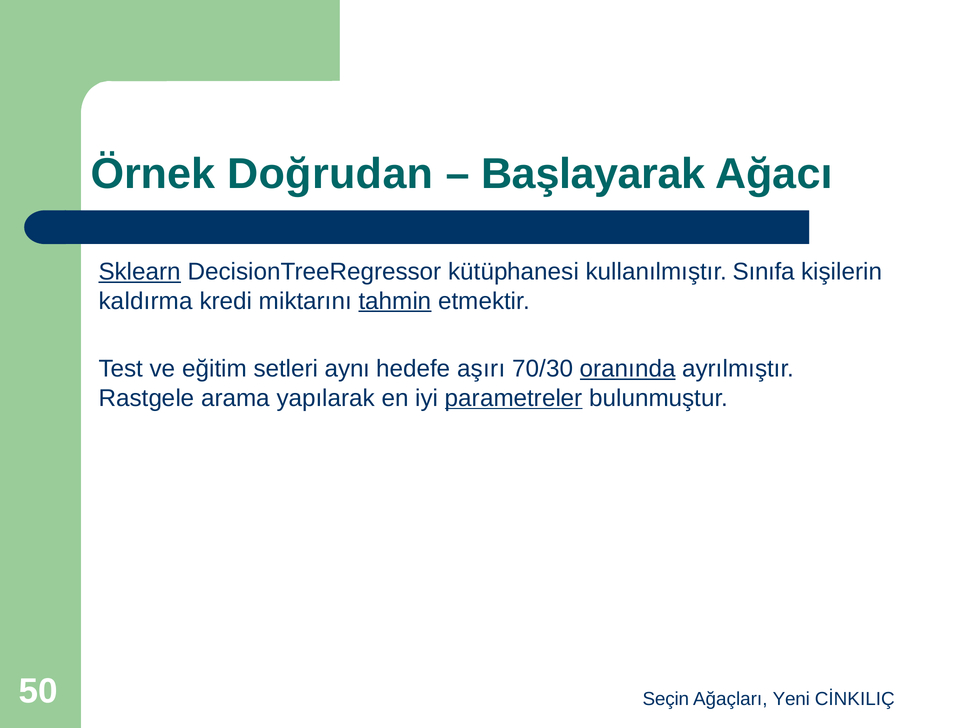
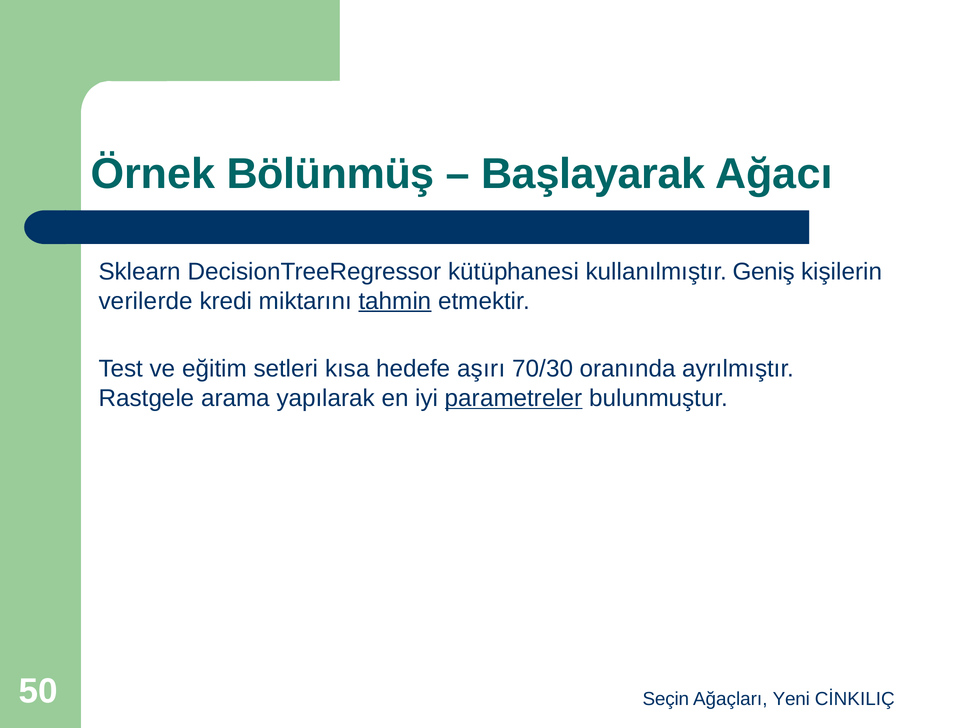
Doğrudan: Doğrudan -> Bölünmüş
Sklearn underline: present -> none
Sınıfa: Sınıfa -> Geniş
kaldırma: kaldırma -> verilerde
aynı: aynı -> kısa
oranında underline: present -> none
